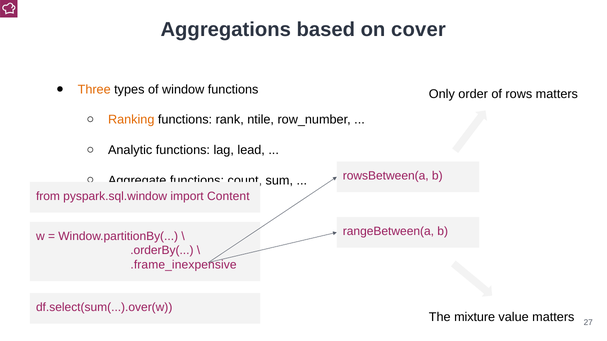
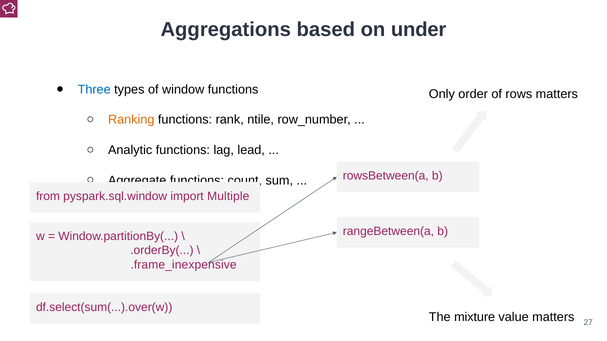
cover: cover -> under
Three colour: orange -> blue
Content: Content -> Multiple
